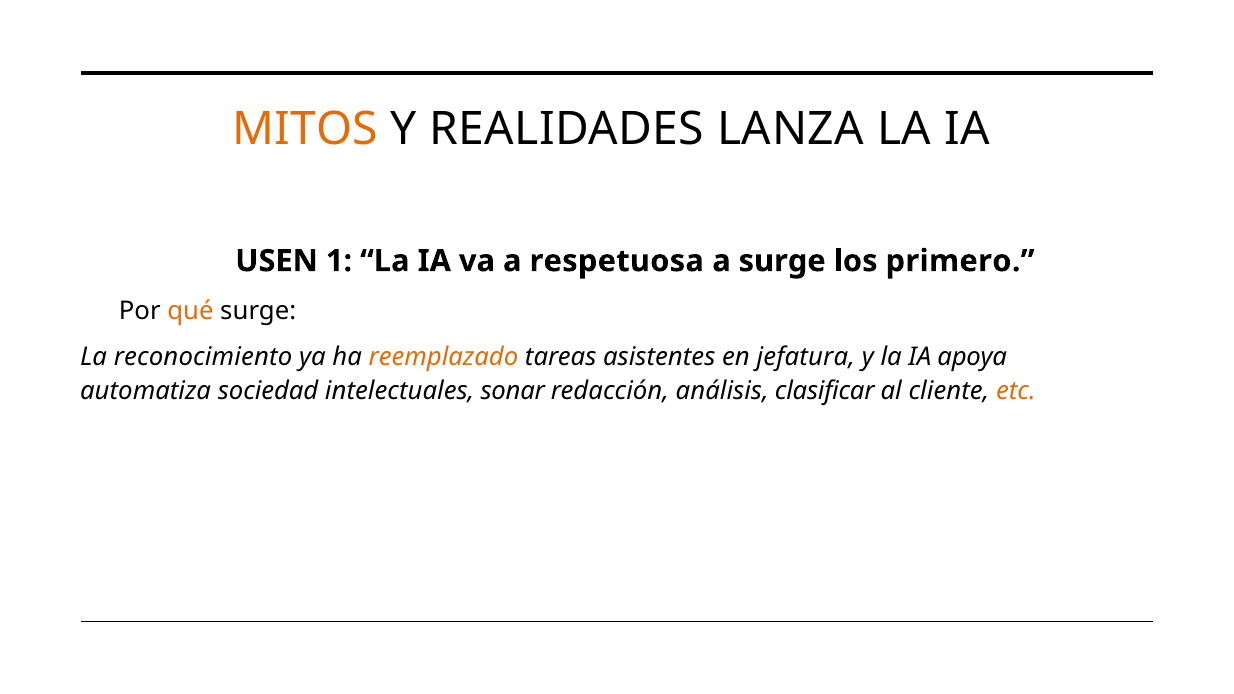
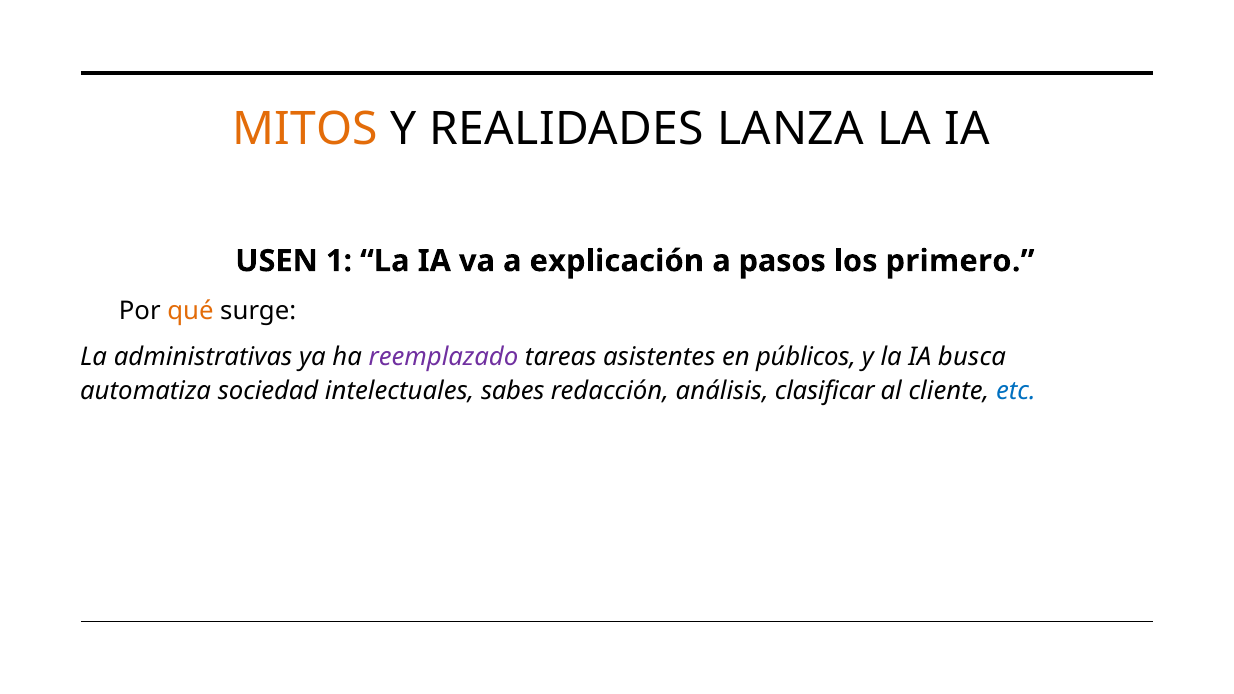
respetuosa: respetuosa -> explicación
a surge: surge -> pasos
reconocimiento: reconocimiento -> administrativas
reemplazado colour: orange -> purple
jefatura: jefatura -> públicos
apoya: apoya -> busca
sonar: sonar -> sabes
etc colour: orange -> blue
